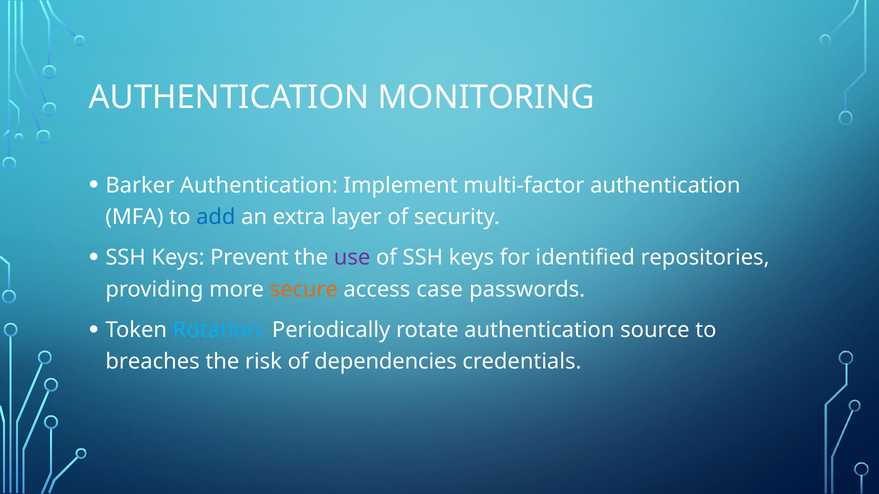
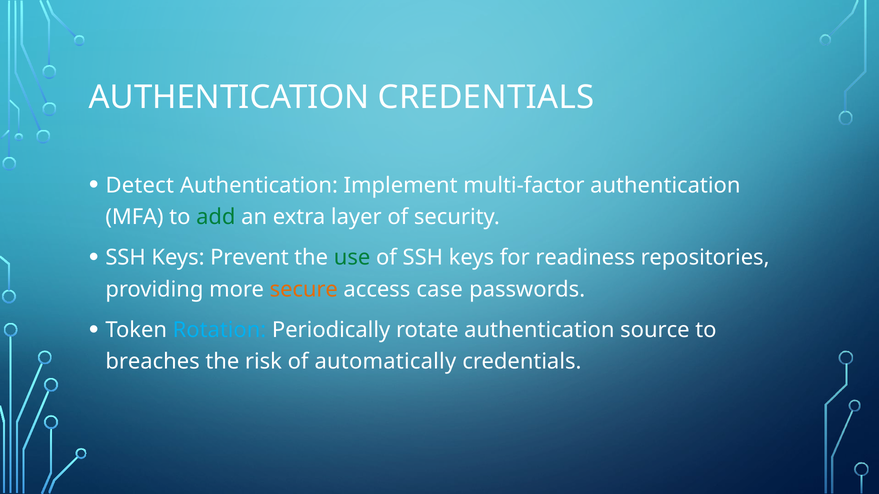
AUTHENTICATION MONITORING: MONITORING -> CREDENTIALS
Barker: Barker -> Detect
add colour: blue -> green
use colour: purple -> green
identified: identified -> readiness
dependencies: dependencies -> automatically
